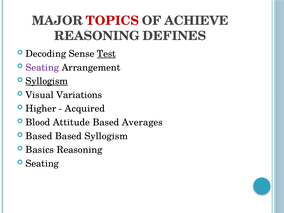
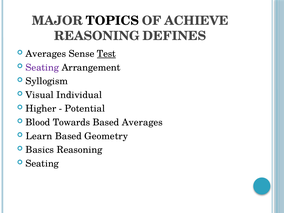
TOPICS colour: red -> black
Decoding at (46, 54): Decoding -> Averages
Syllogism at (47, 81) underline: present -> none
Variations: Variations -> Individual
Acquired: Acquired -> Potential
Attitude: Attitude -> Towards
Based at (39, 136): Based -> Learn
Based Syllogism: Syllogism -> Geometry
